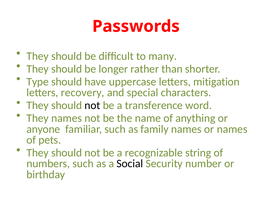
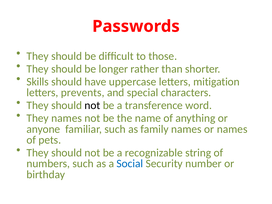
many: many -> those
Type: Type -> Skills
recovery: recovery -> prevents
Social colour: black -> blue
